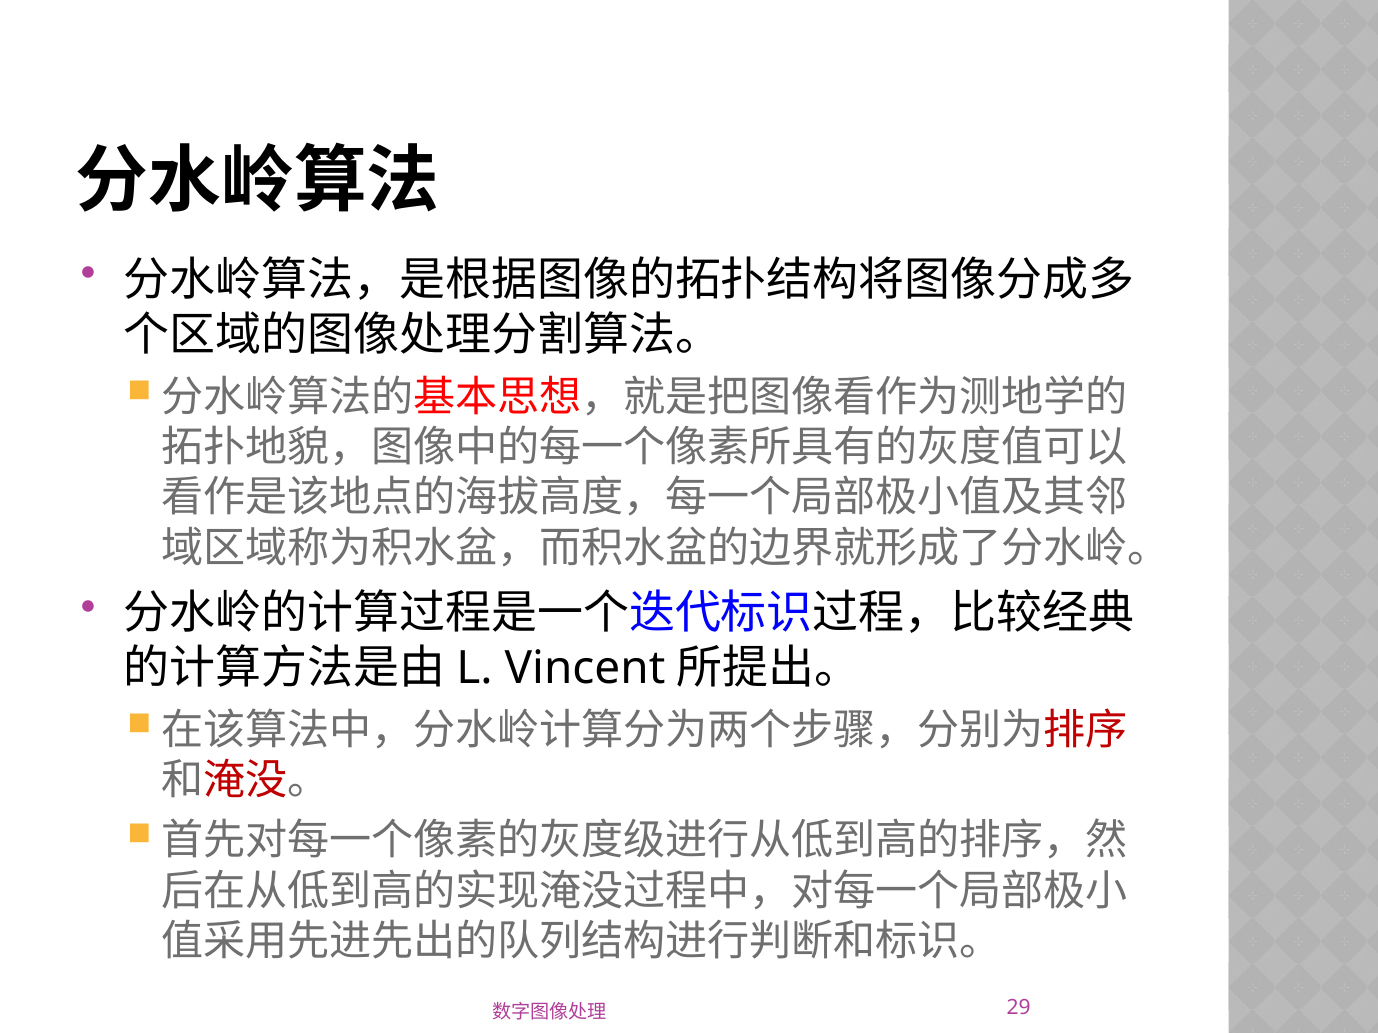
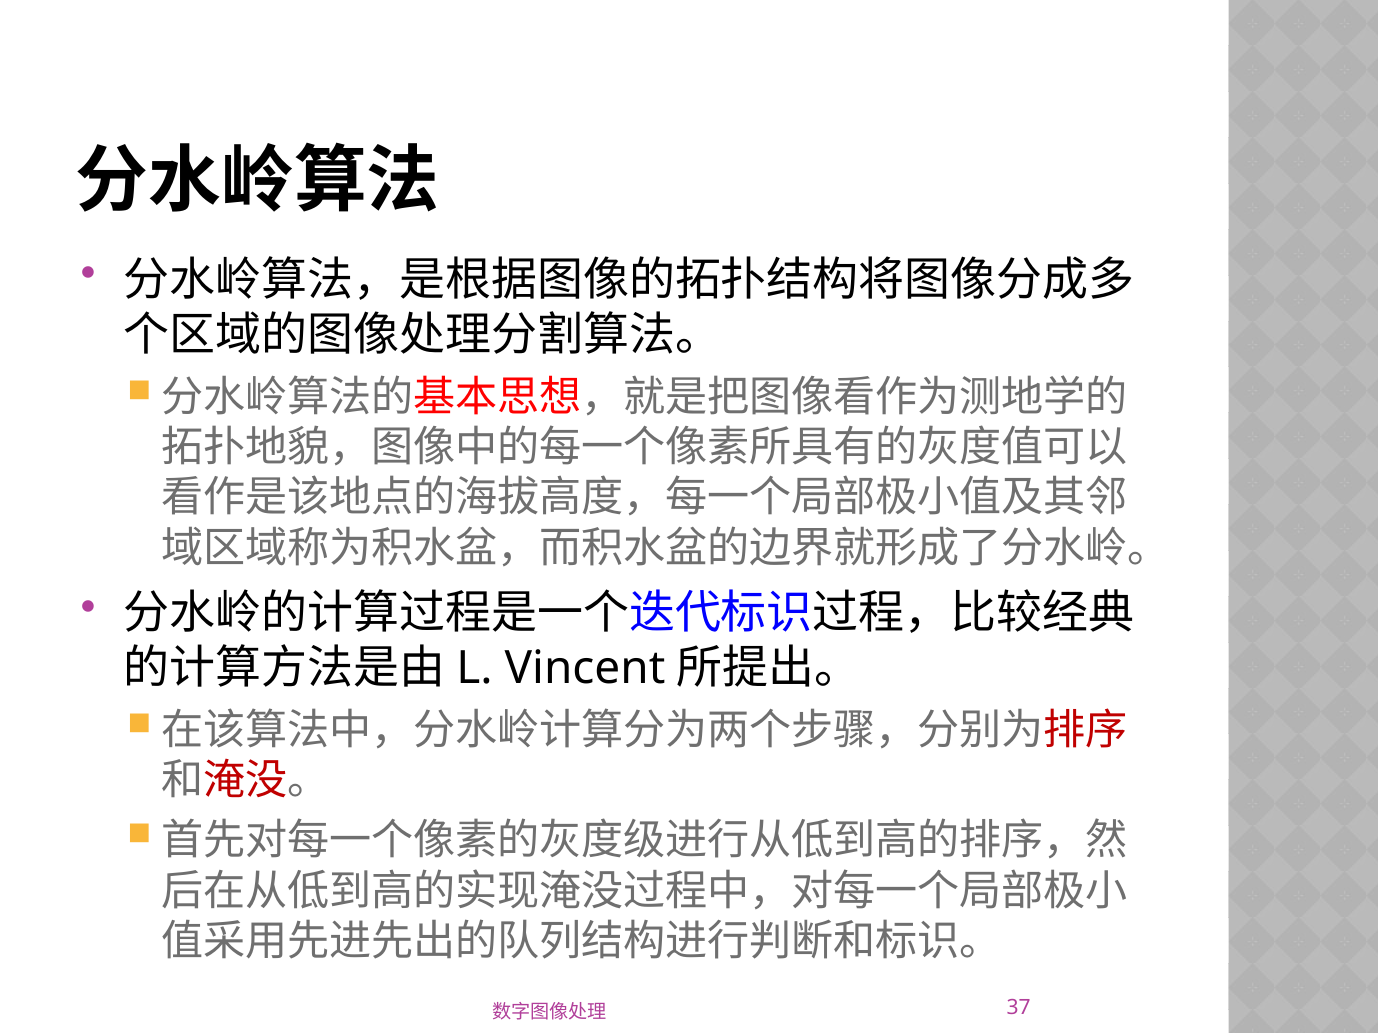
29: 29 -> 37
